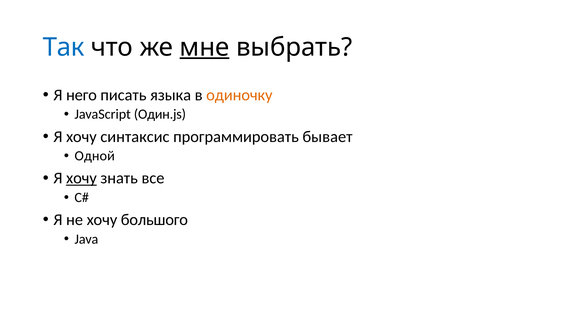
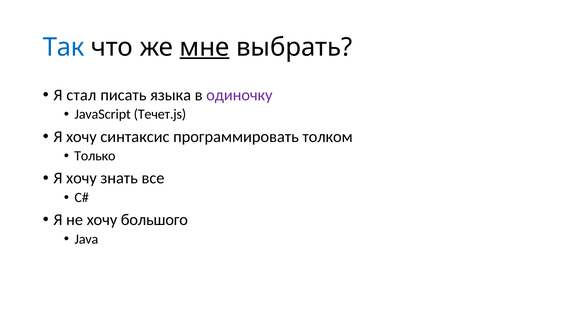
него: него -> стал
одиночку colour: orange -> purple
Один.js: Один.js -> Течет.js
бывает: бывает -> толком
Одной: Одной -> Только
хочу at (81, 178) underline: present -> none
